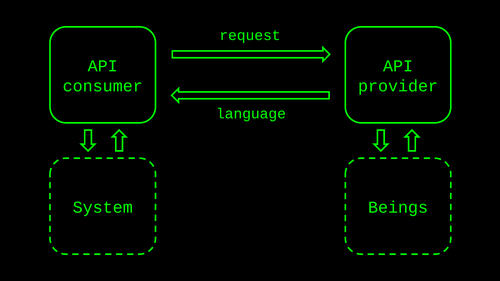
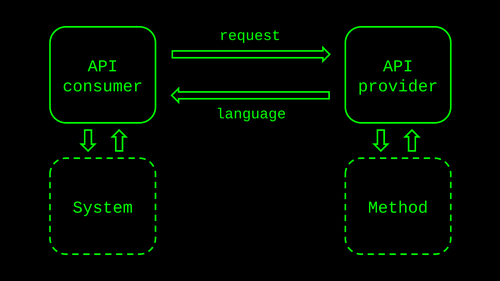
Beings: Beings -> Method
